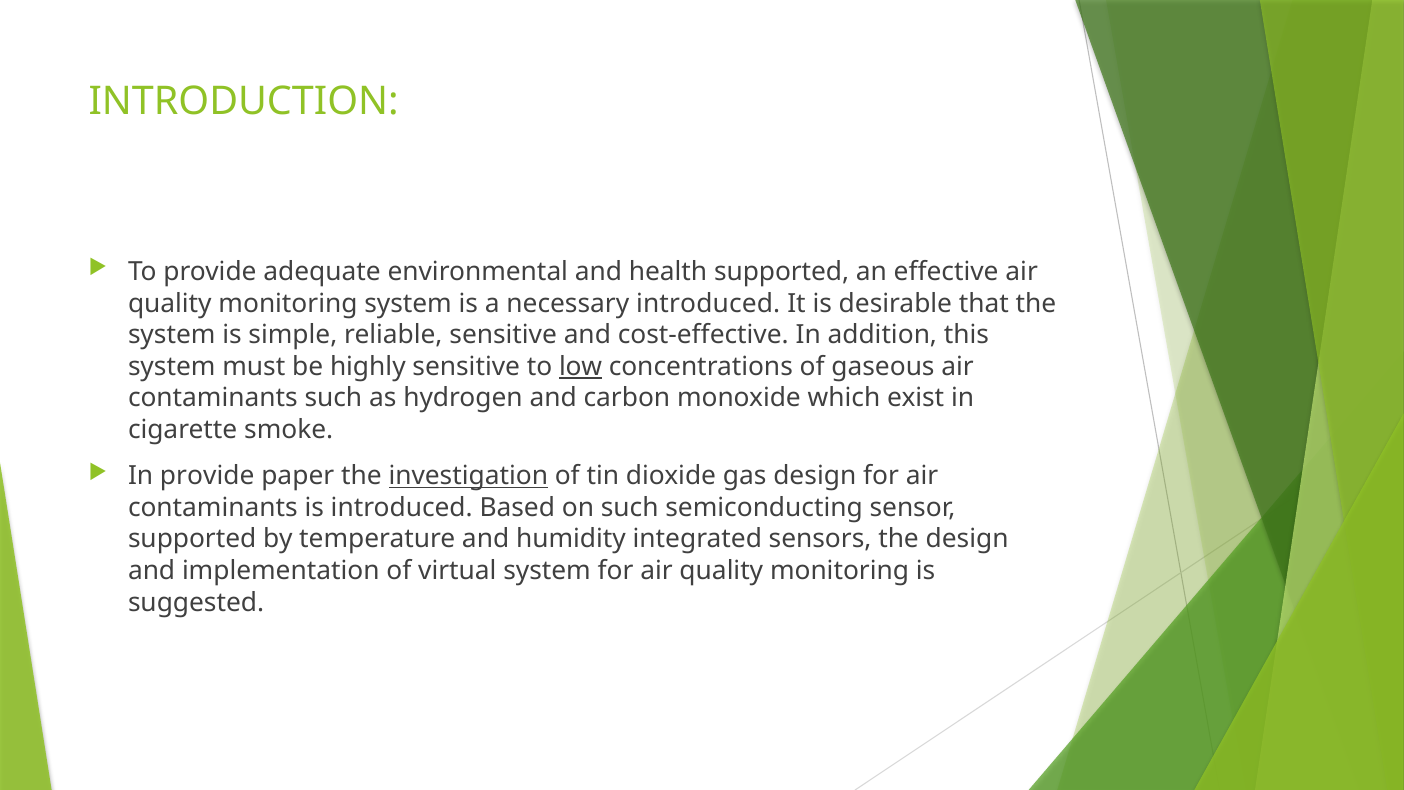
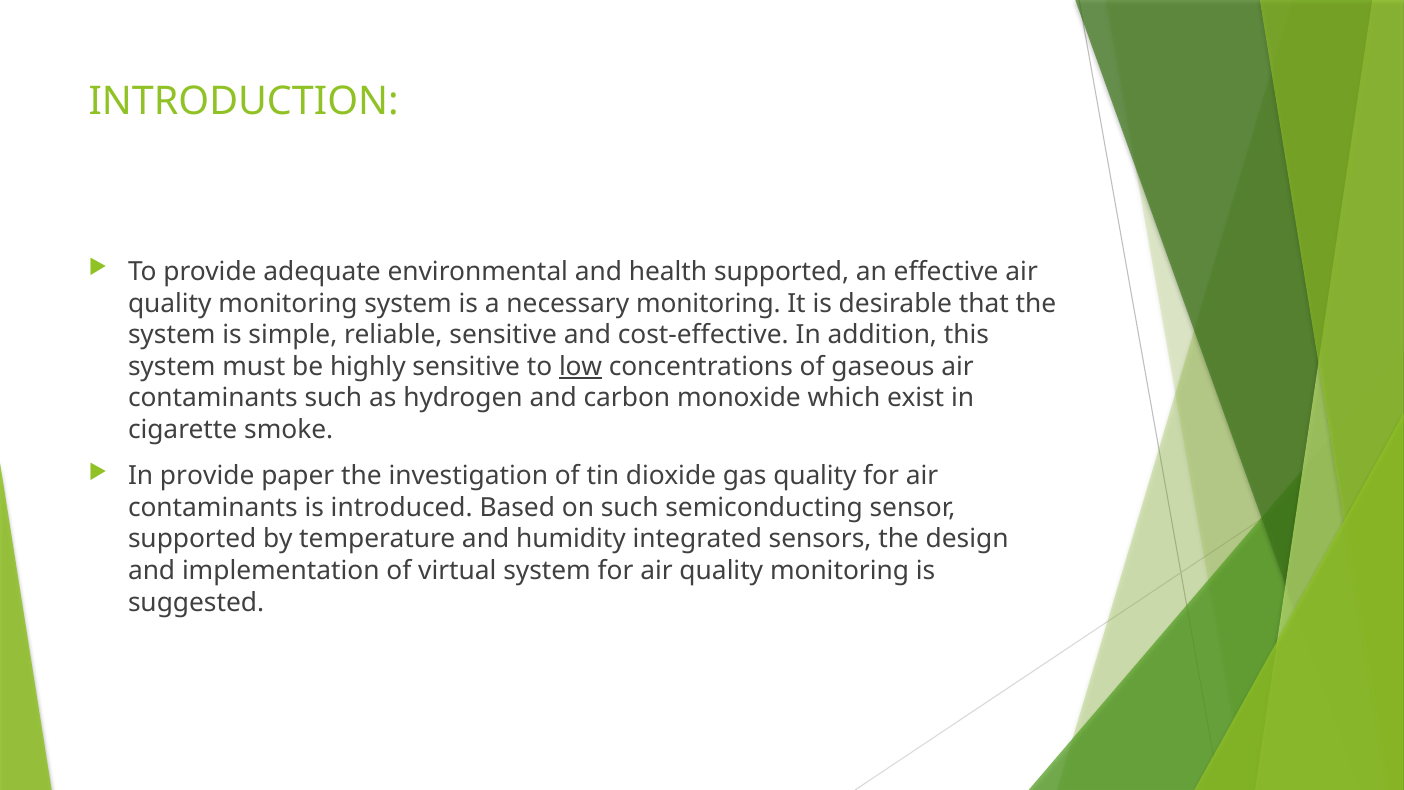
necessary introduced: introduced -> monitoring
investigation underline: present -> none
gas design: design -> quality
